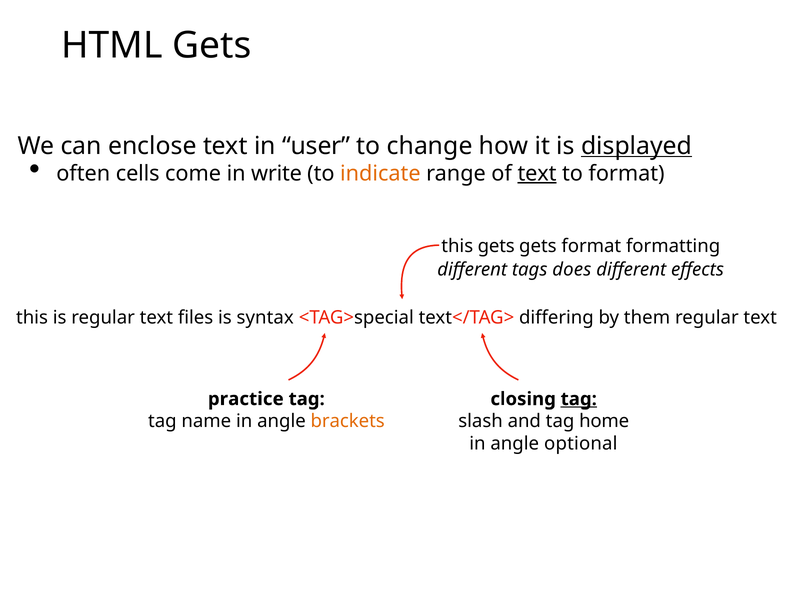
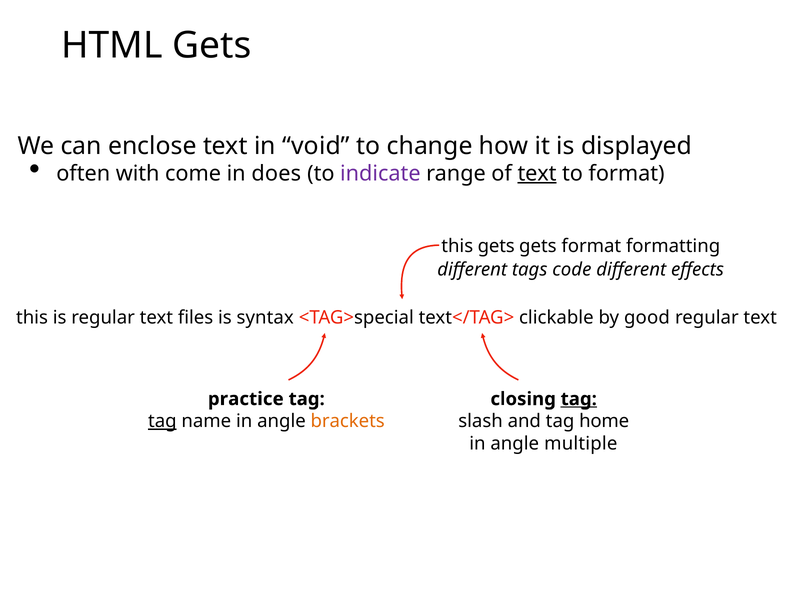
user: user -> void
displayed underline: present -> none
cells: cells -> with
write: write -> does
indicate colour: orange -> purple
does: does -> code
differing: differing -> clickable
them: them -> good
tag at (162, 421) underline: none -> present
optional: optional -> multiple
